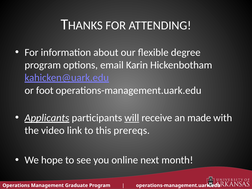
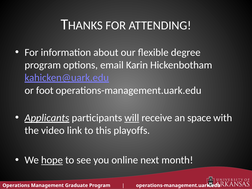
made: made -> space
prereqs: prereqs -> playoffs
hope underline: none -> present
